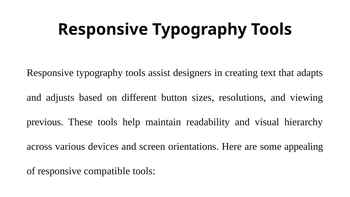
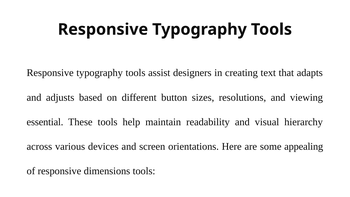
previous: previous -> essential
compatible: compatible -> dimensions
